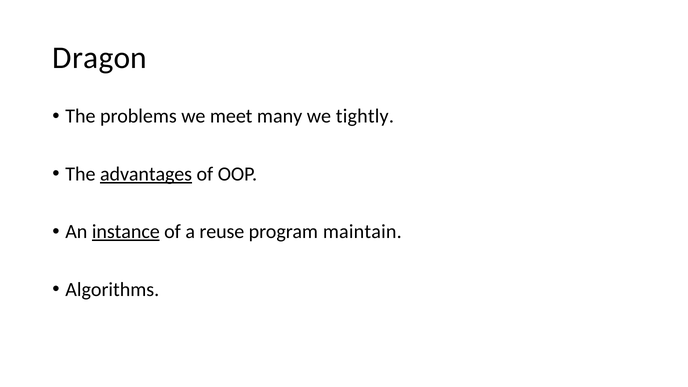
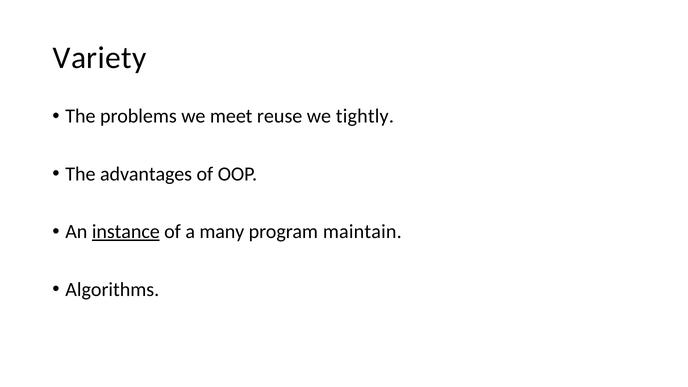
Dragon: Dragon -> Variety
many: many -> reuse
advantages underline: present -> none
reuse: reuse -> many
